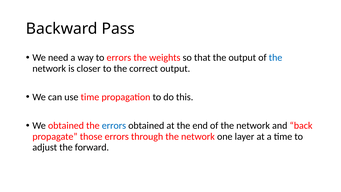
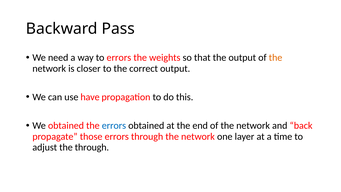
the at (276, 58) colour: blue -> orange
use time: time -> have
the forward: forward -> through
